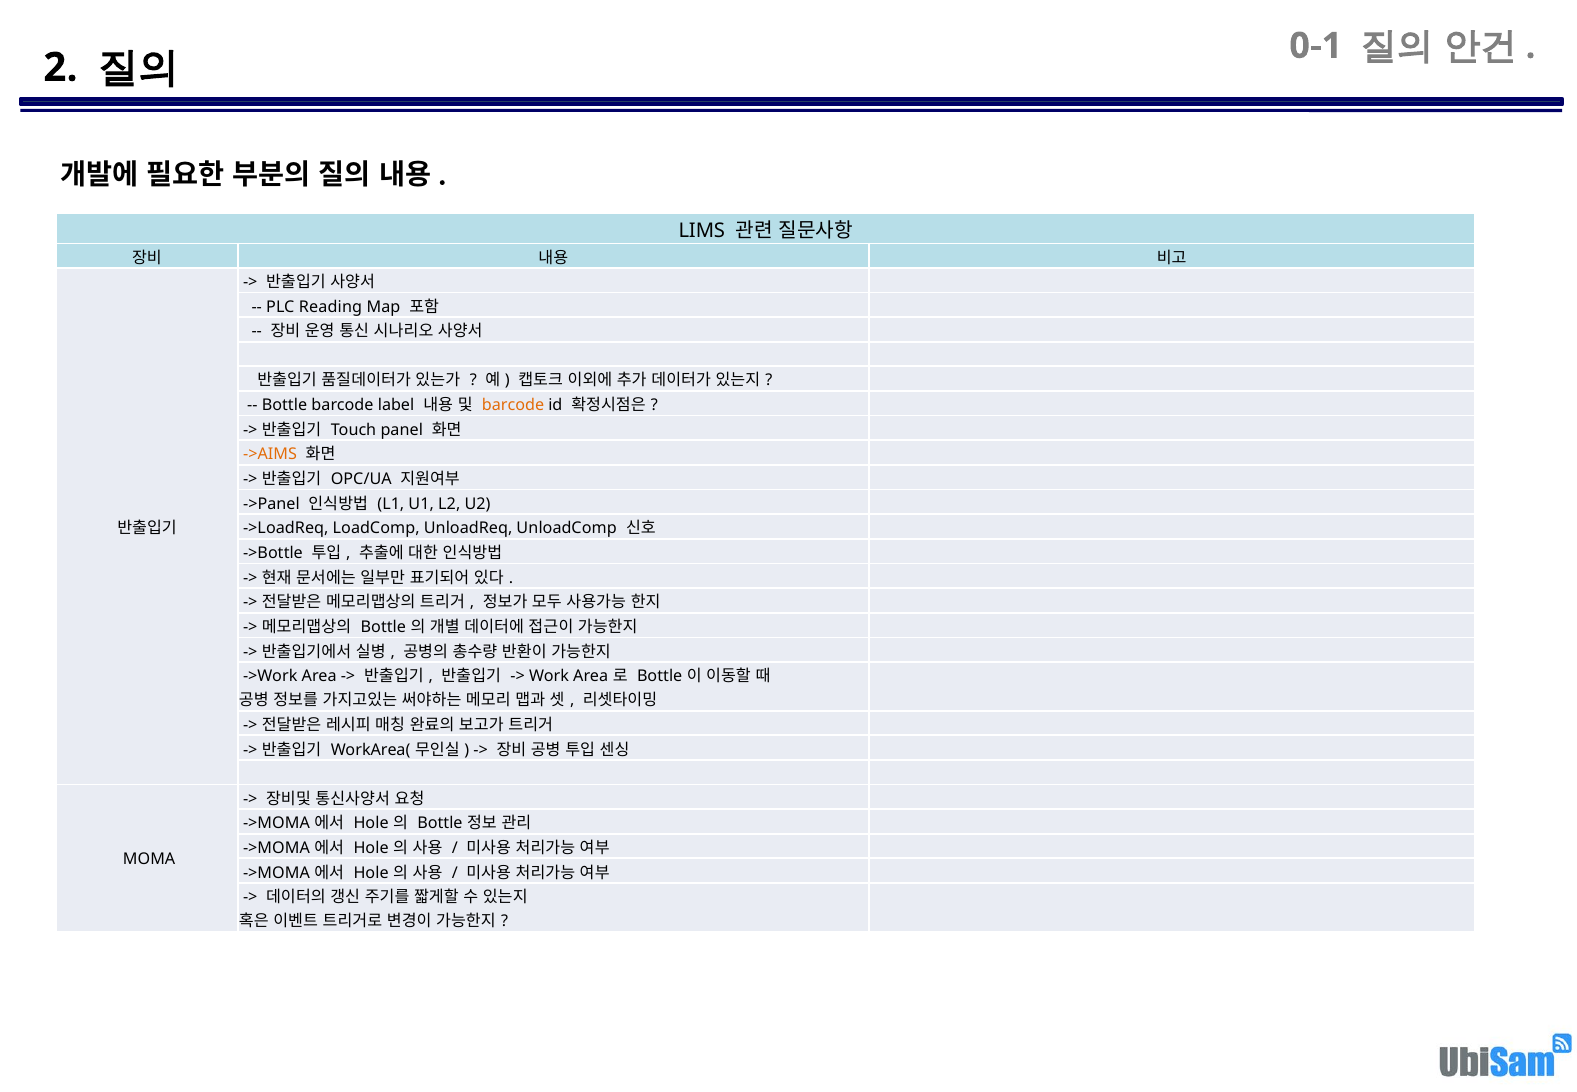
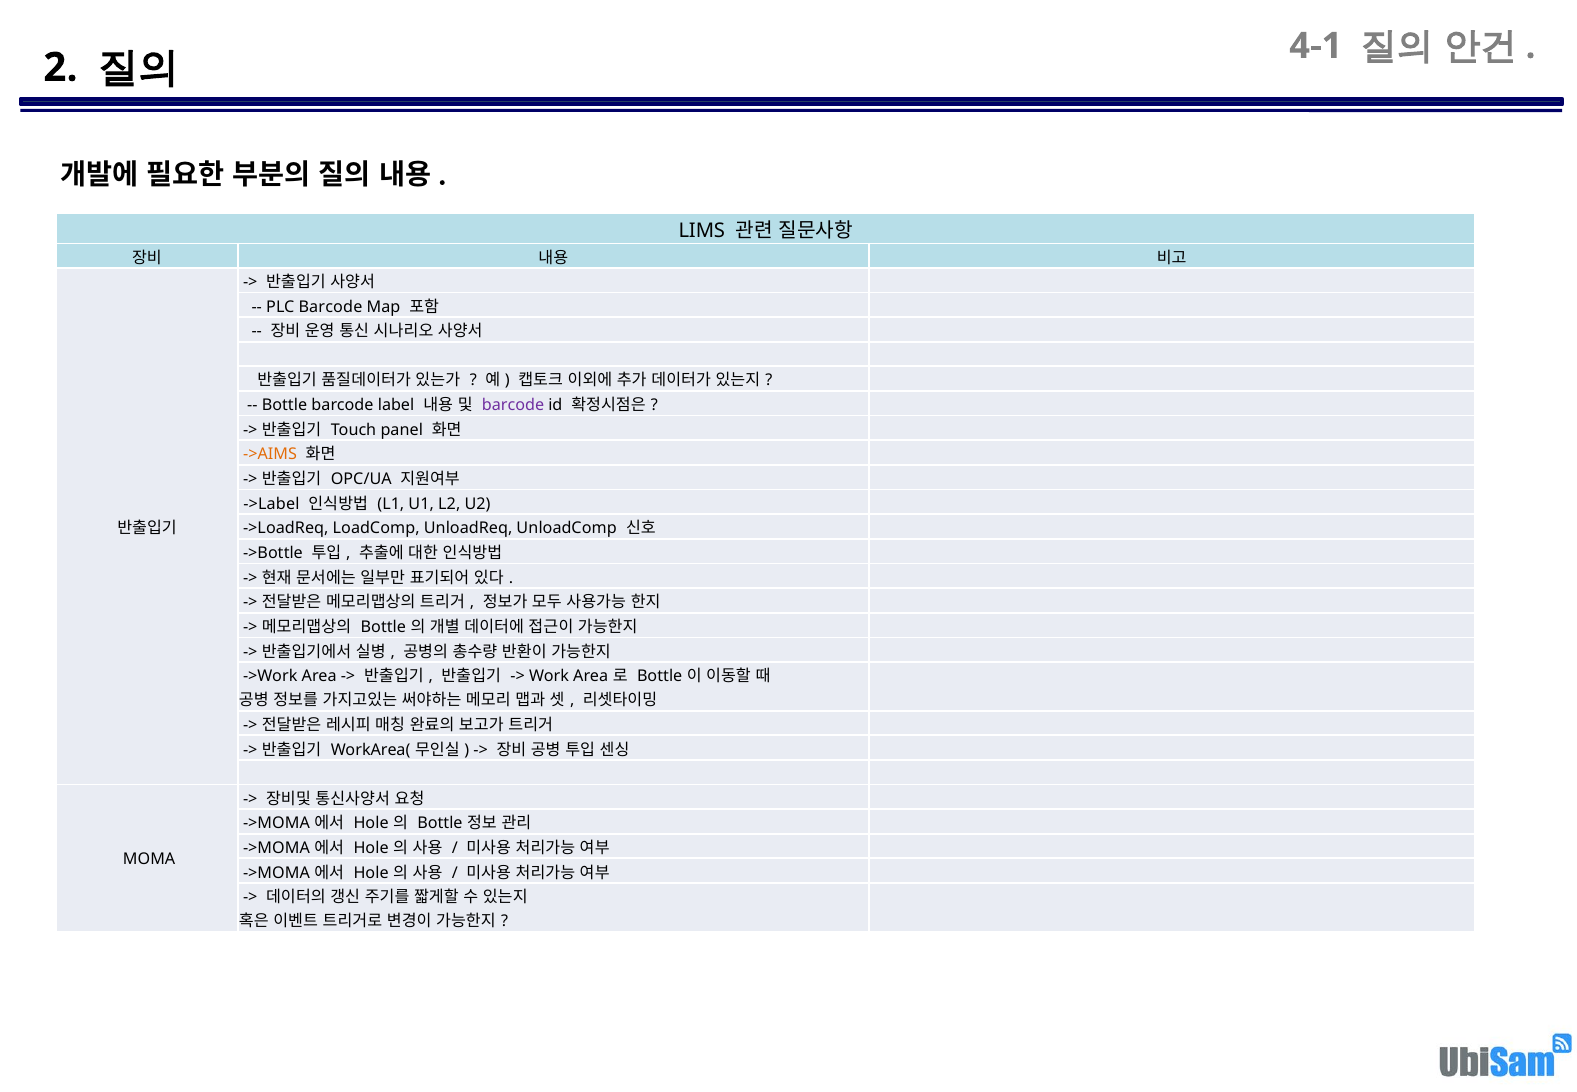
0-1: 0-1 -> 4-1
PLC Reading: Reading -> Barcode
barcode at (513, 405) colour: orange -> purple
->Panel: ->Panel -> ->Label
